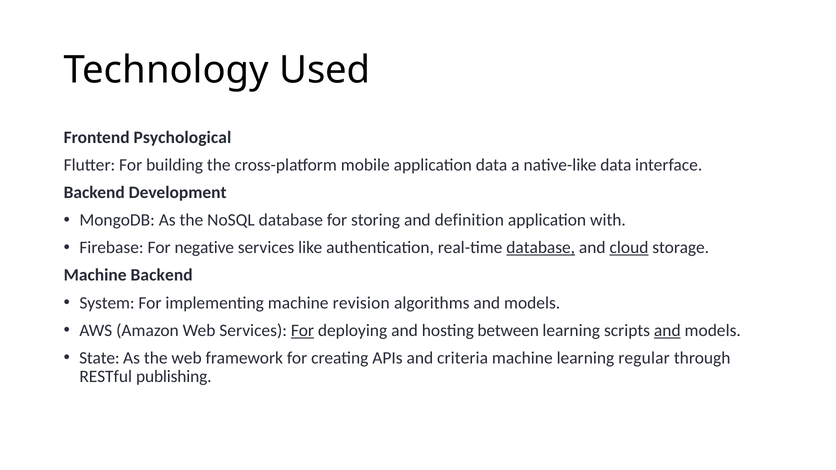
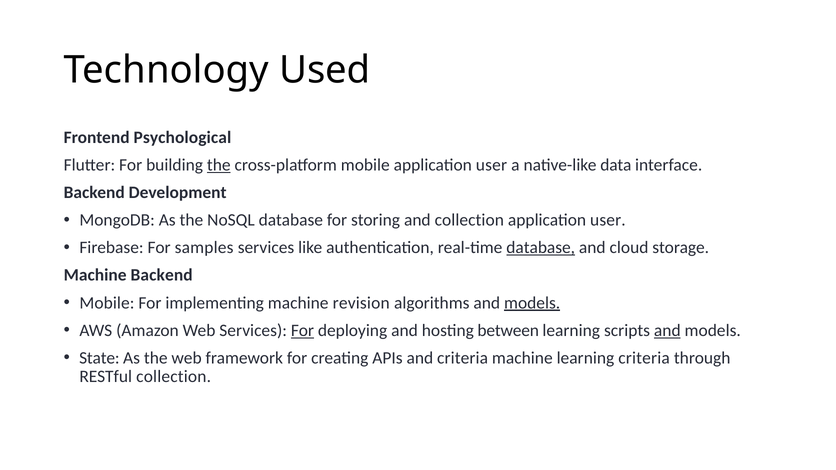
the at (219, 165) underline: none -> present
mobile application data: data -> user
and definition: definition -> collection
with at (608, 220): with -> user
negative: negative -> samples
cloud underline: present -> none
System at (107, 303): System -> Mobile
models at (532, 303) underline: none -> present
learning regular: regular -> criteria
RESTful publishing: publishing -> collection
